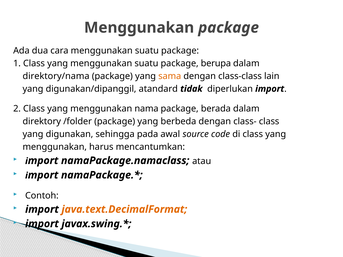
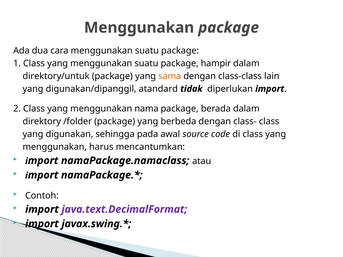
berupa: berupa -> hampir
direktory/nama: direktory/nama -> direktory/untuk
java.text.DecimalFormat colour: orange -> purple
